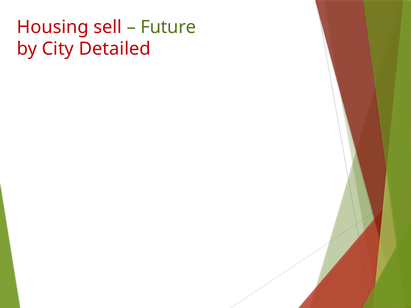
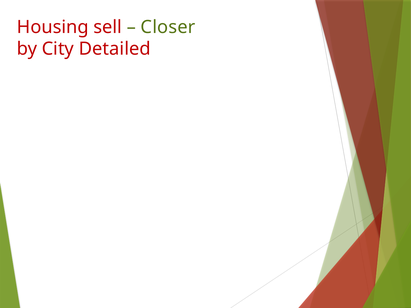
Future: Future -> Closer
